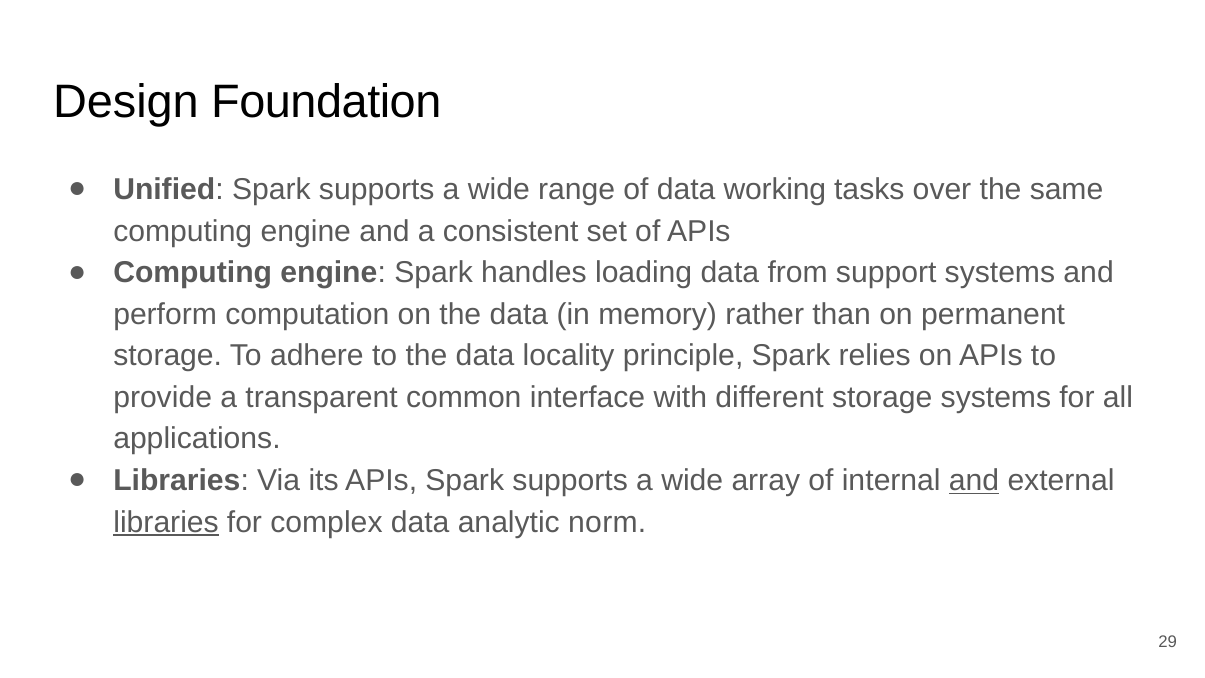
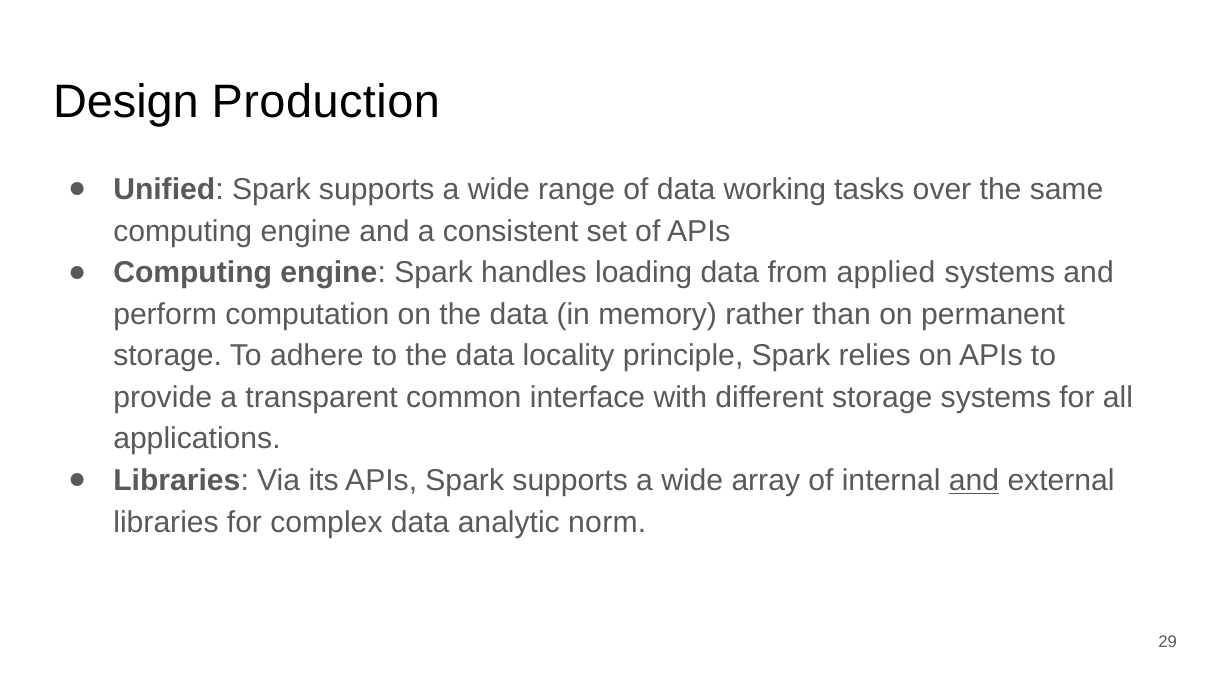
Foundation: Foundation -> Production
support: support -> applied
libraries at (166, 522) underline: present -> none
